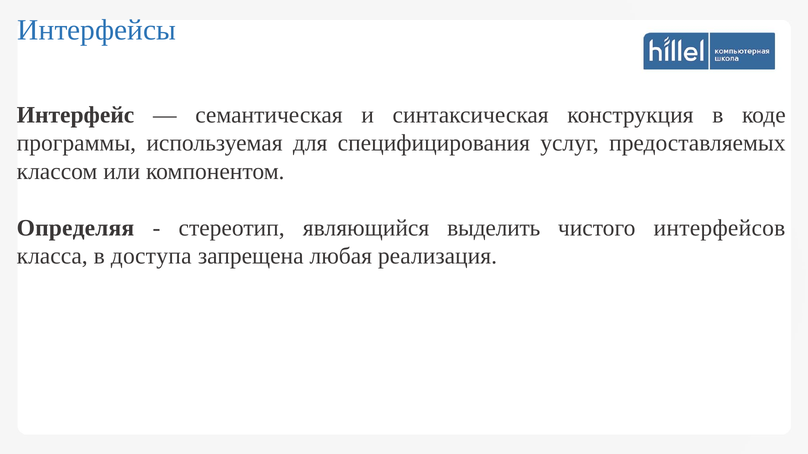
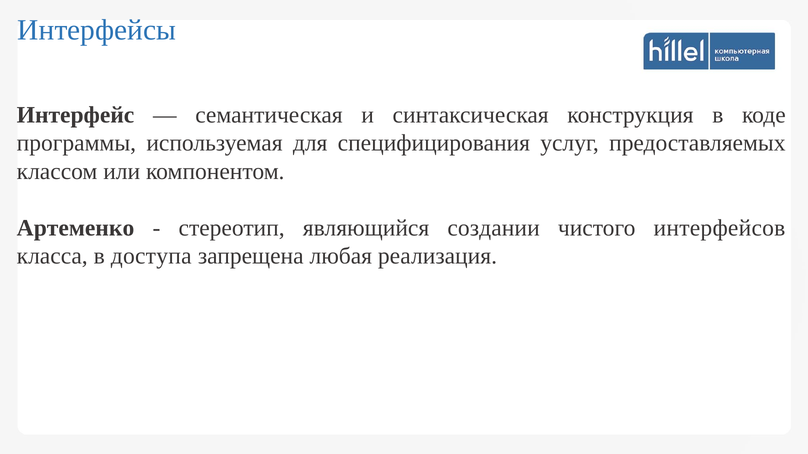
Определяя: Определяя -> Артеменко
выделить: выделить -> создании
